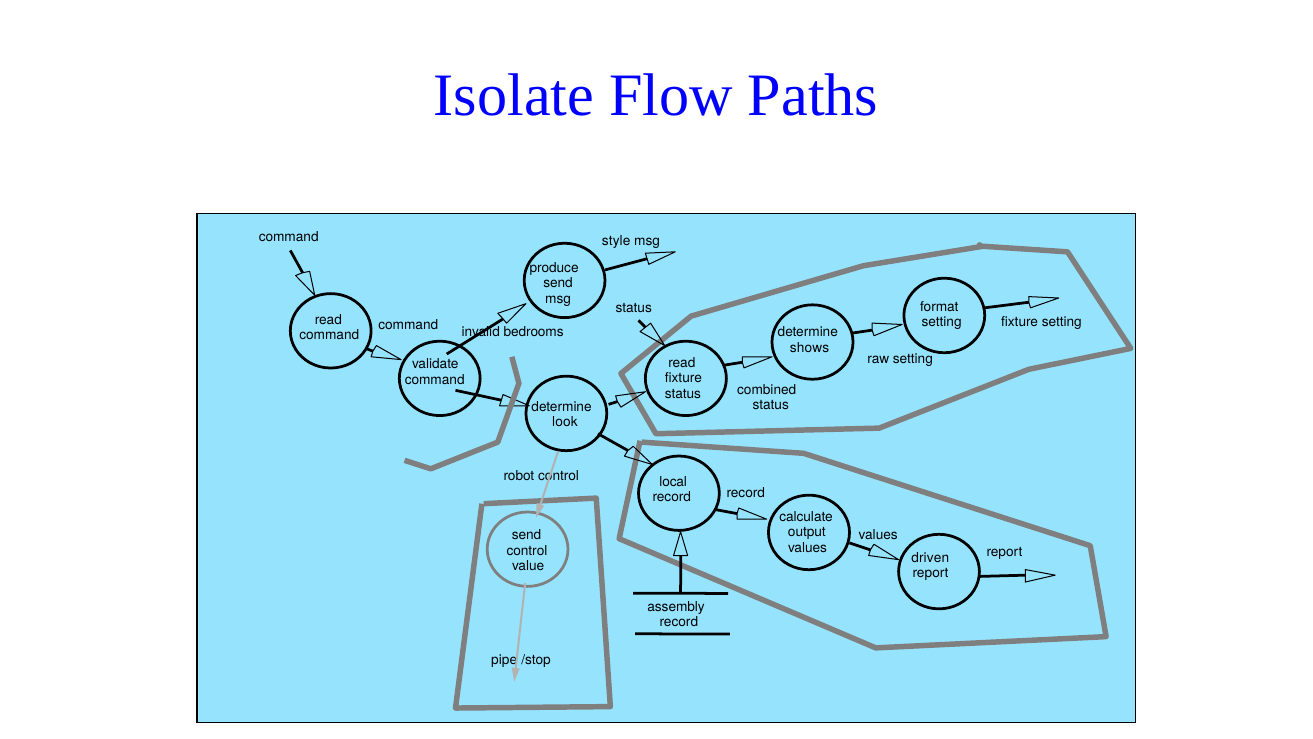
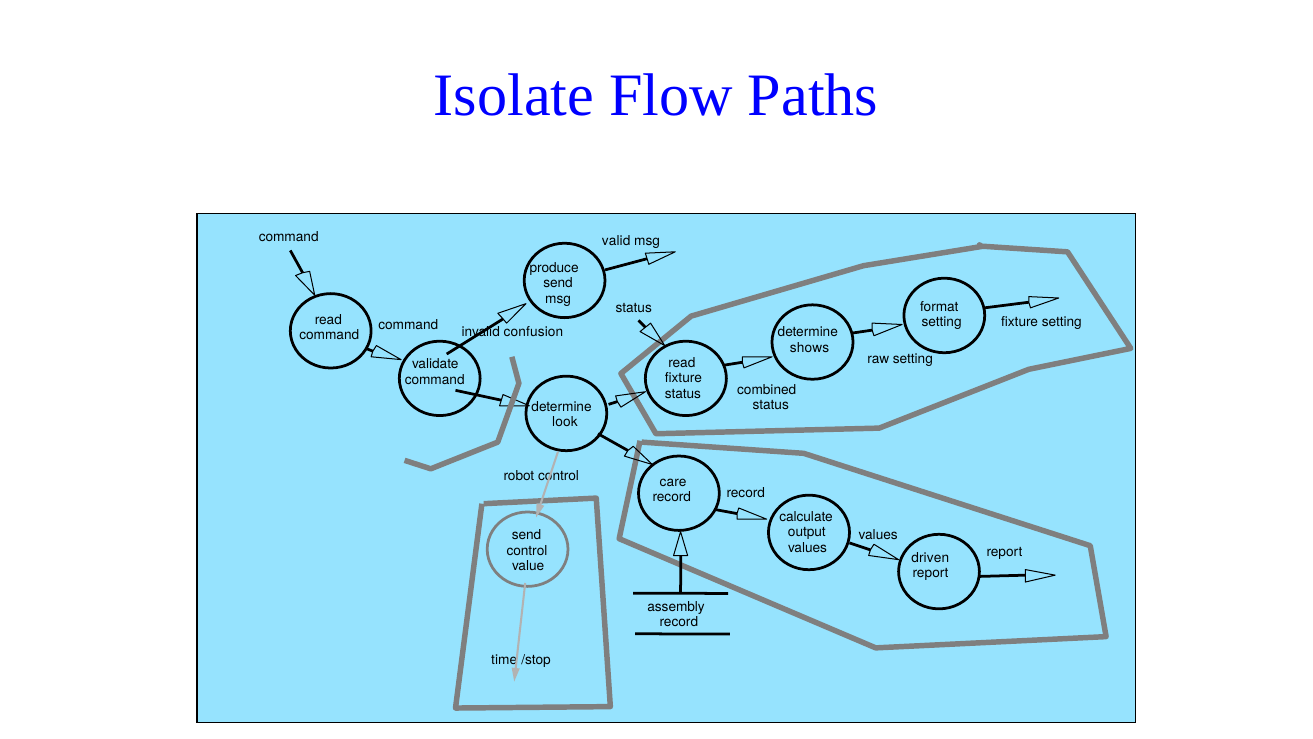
style: style -> valid
bedrooms: bedrooms -> confusion
local: local -> care
pipe: pipe -> time
